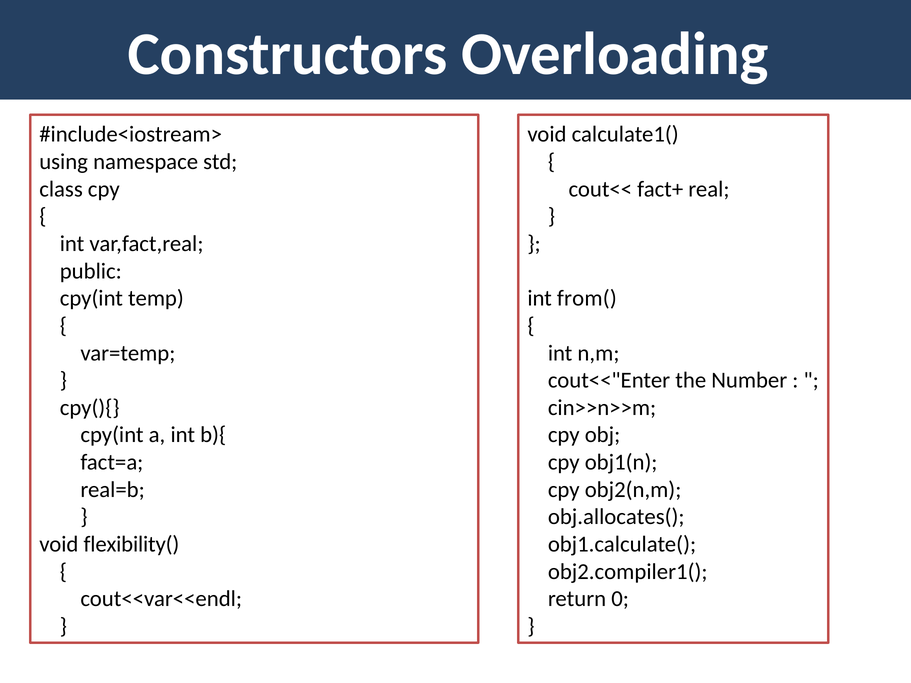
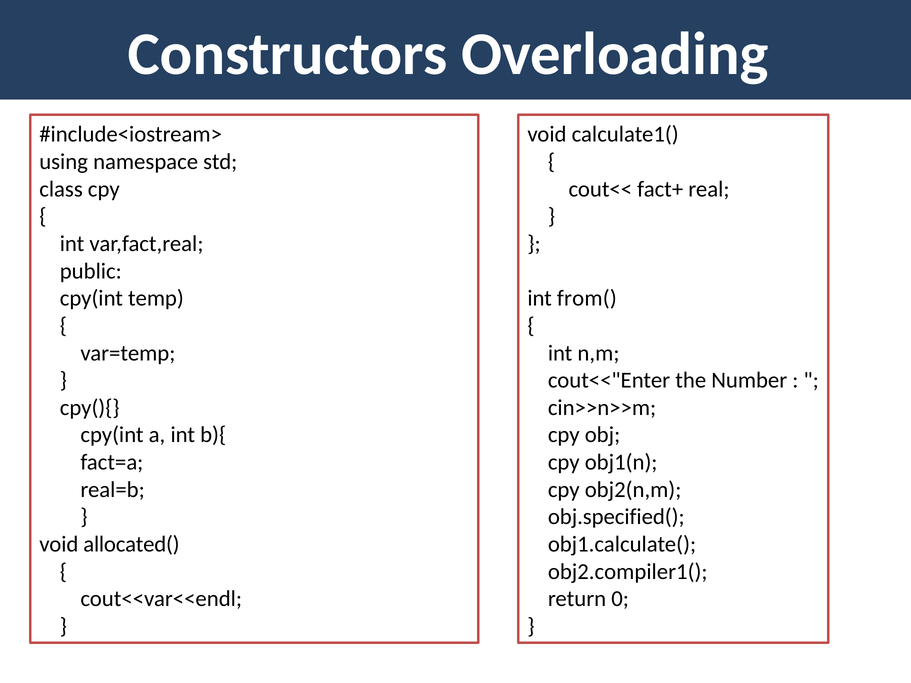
obj.allocates(: obj.allocates( -> obj.specified(
flexibility(: flexibility( -> allocated(
